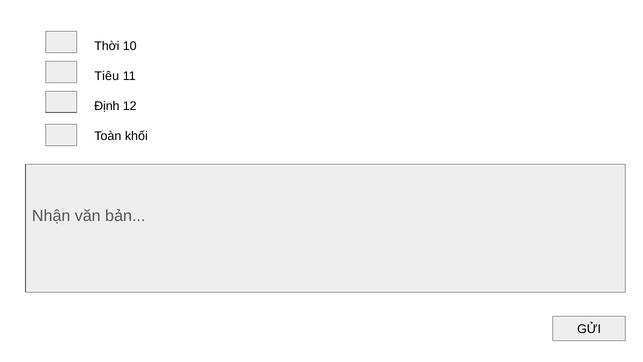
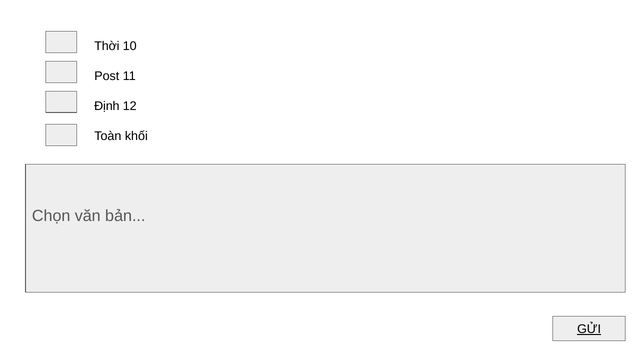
Tiêu: Tiêu -> Post
Nhận: Nhận -> Chọn
GỬI underline: none -> present
